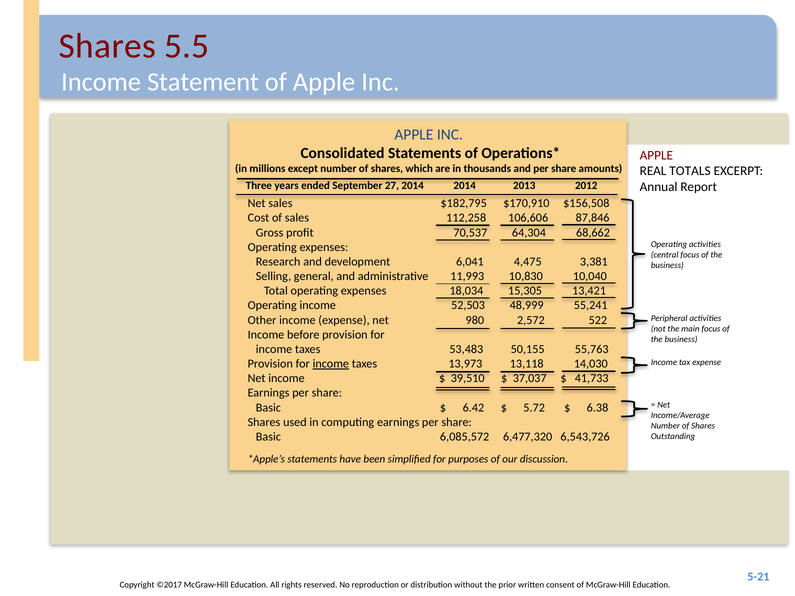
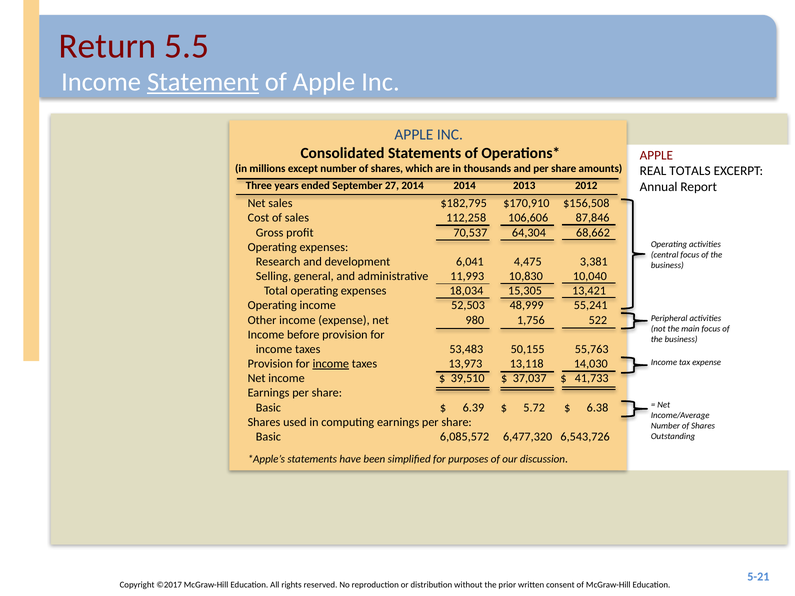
Shares at (107, 46): Shares -> Return
Statement underline: none -> present
2,572: 2,572 -> 1,756
6.42: 6.42 -> 6.39
